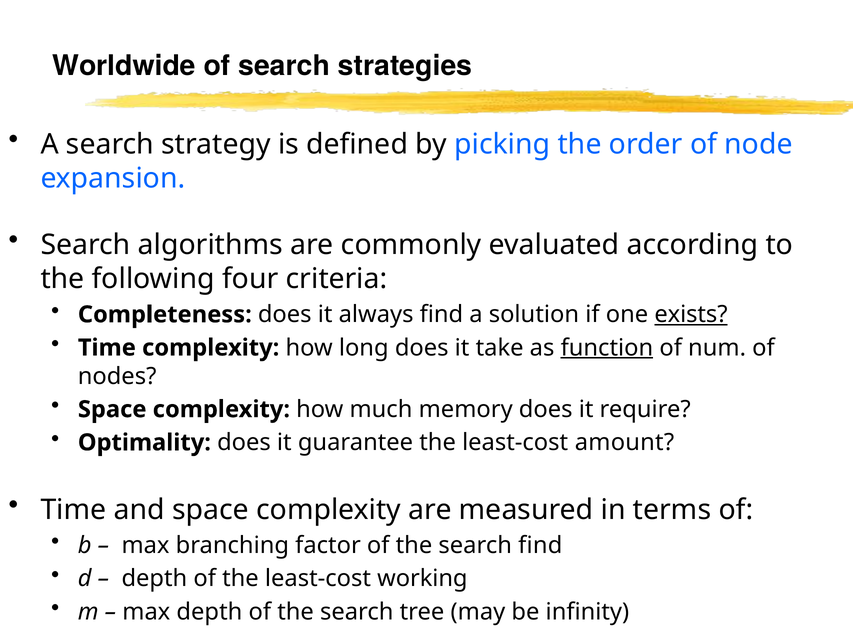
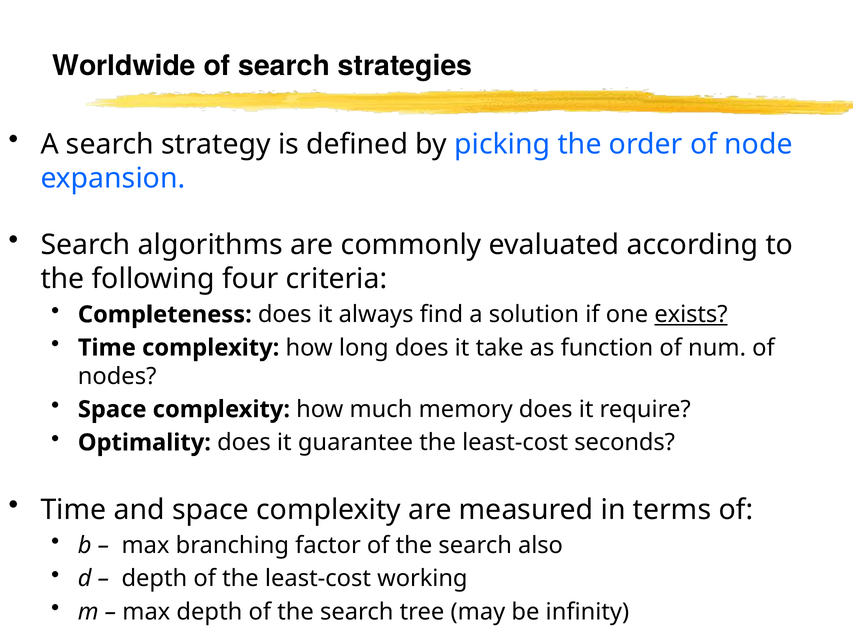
function underline: present -> none
amount: amount -> seconds
search find: find -> also
